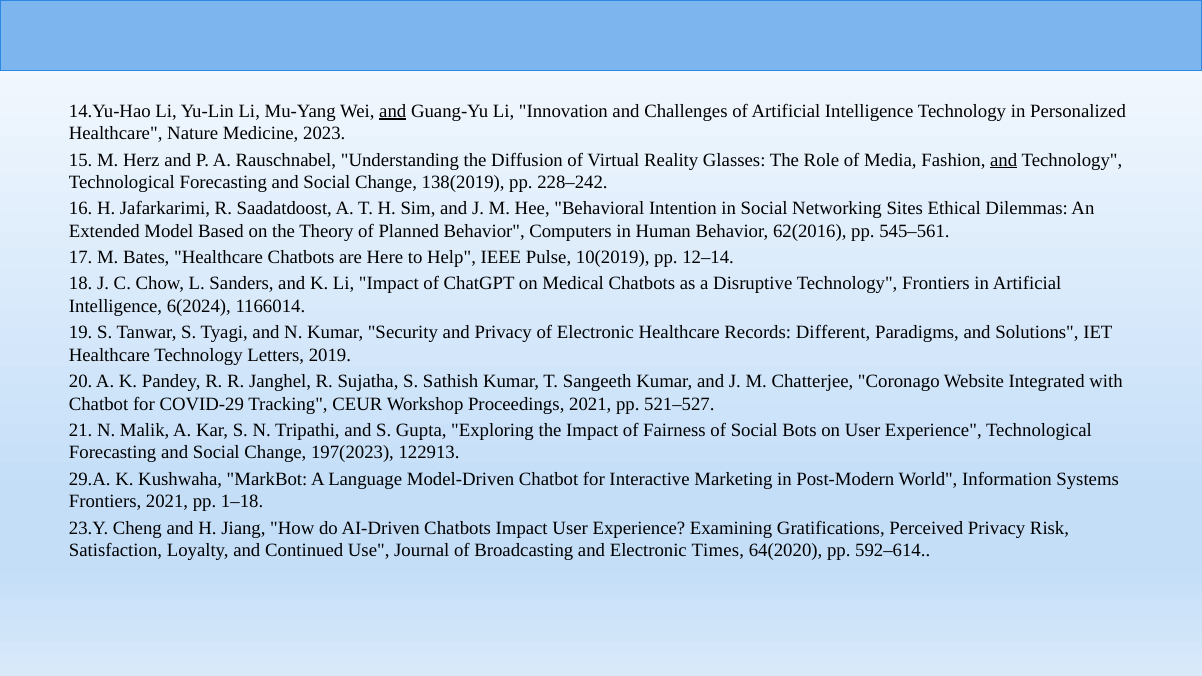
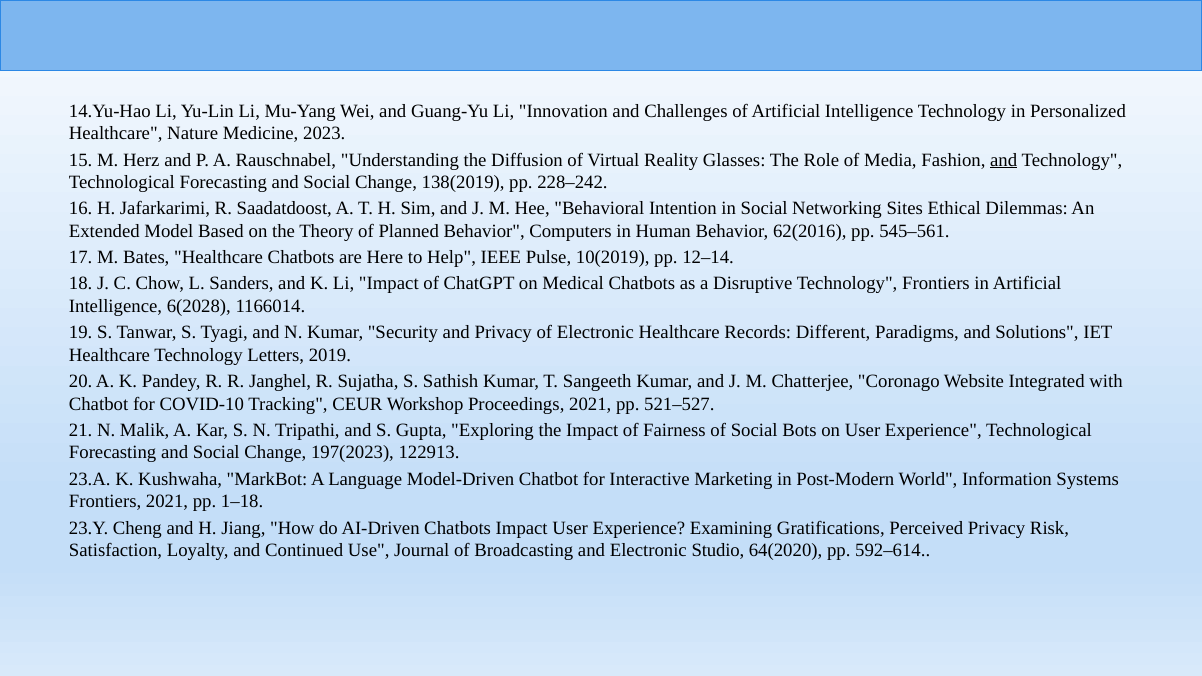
and at (393, 111) underline: present -> none
6(2024: 6(2024 -> 6(2028
COVID-29: COVID-29 -> COVID-10
29.A: 29.A -> 23.A
Times: Times -> Studio
